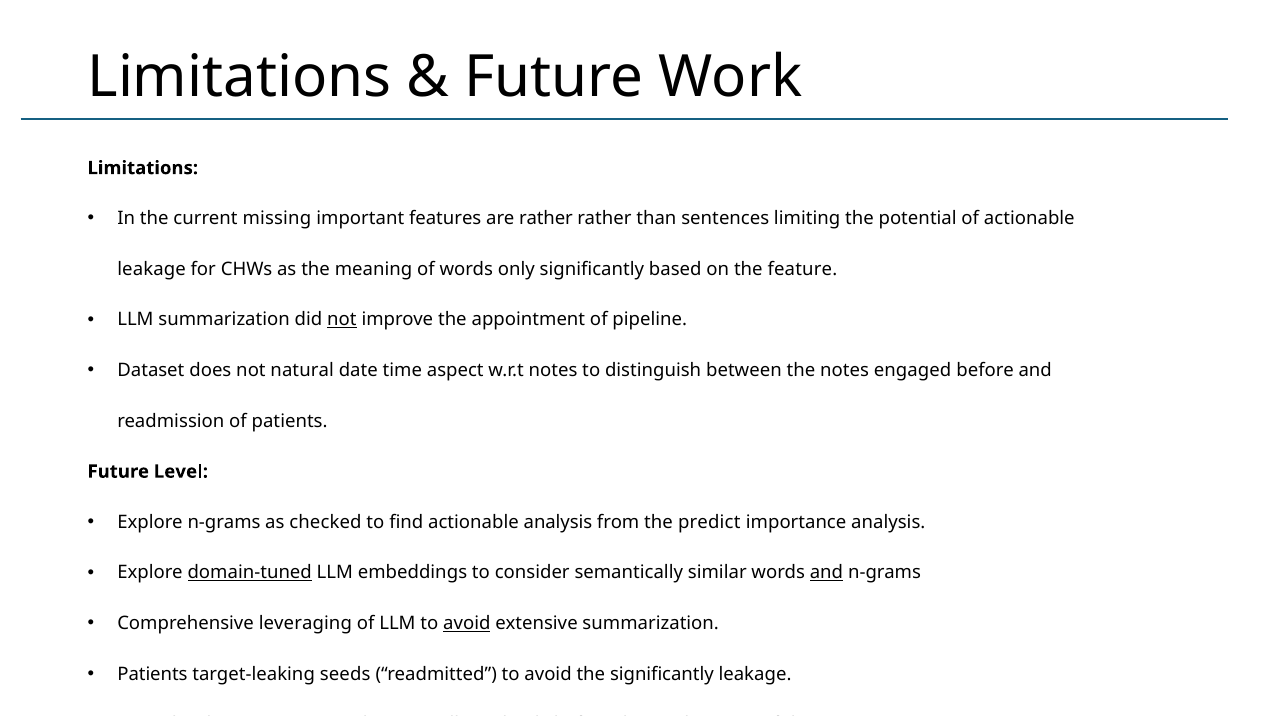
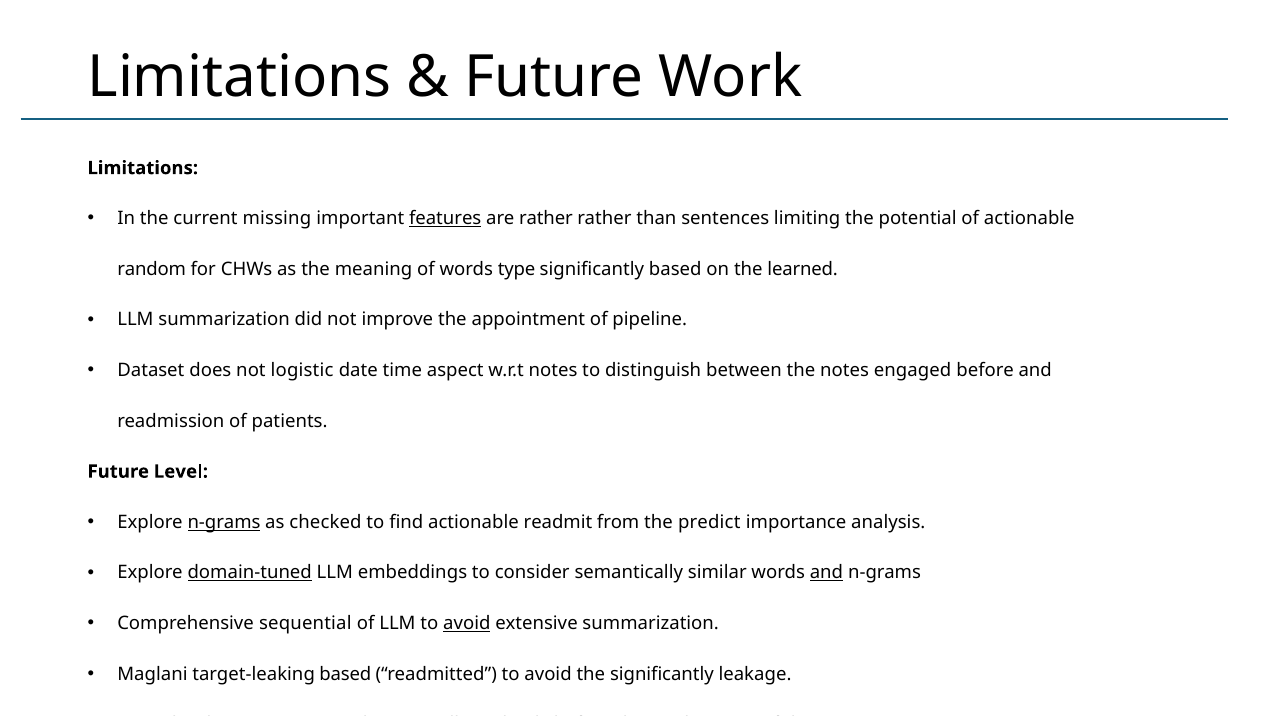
features underline: none -> present
leakage at (152, 269): leakage -> random
words only: only -> type
feature: feature -> learned
not at (342, 320) underline: present -> none
natural: natural -> logistic
n-grams at (224, 522) underline: none -> present
actionable analysis: analysis -> readmit
leveraging: leveraging -> sequential
Patients at (152, 673): Patients -> Maglani
target-leaking seeds: seeds -> based
